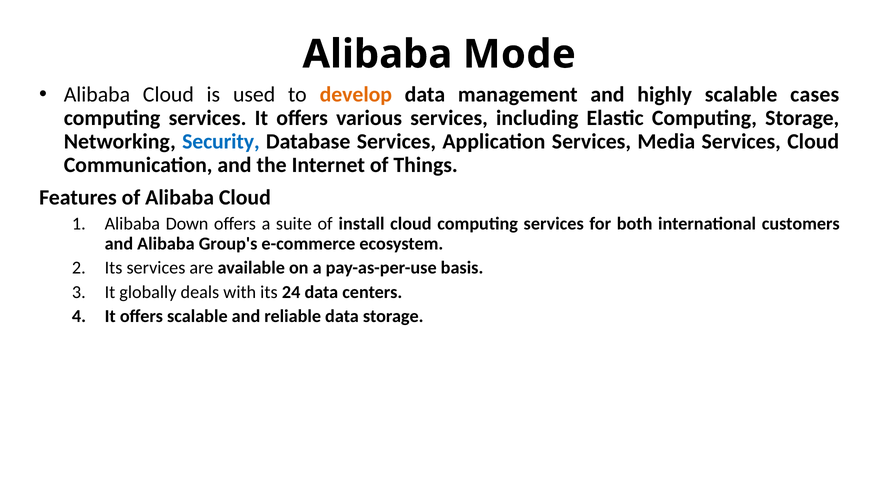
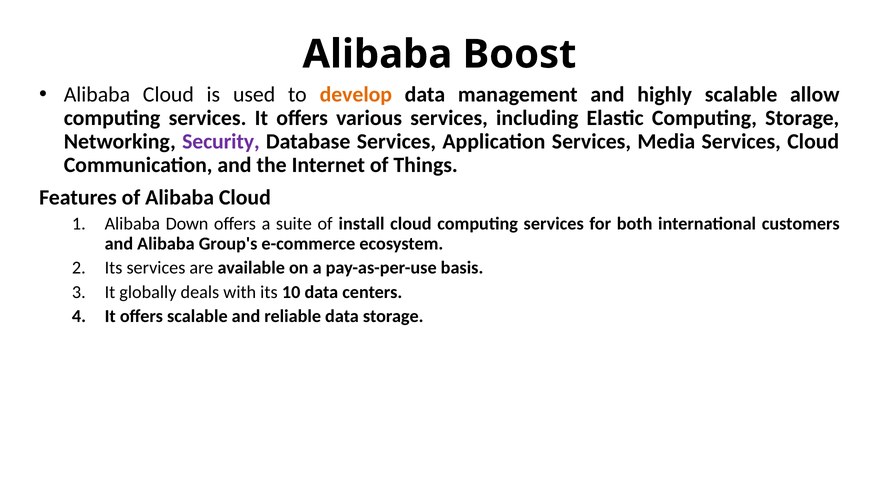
Mode: Mode -> Boost
cases: cases -> allow
Security colour: blue -> purple
24: 24 -> 10
